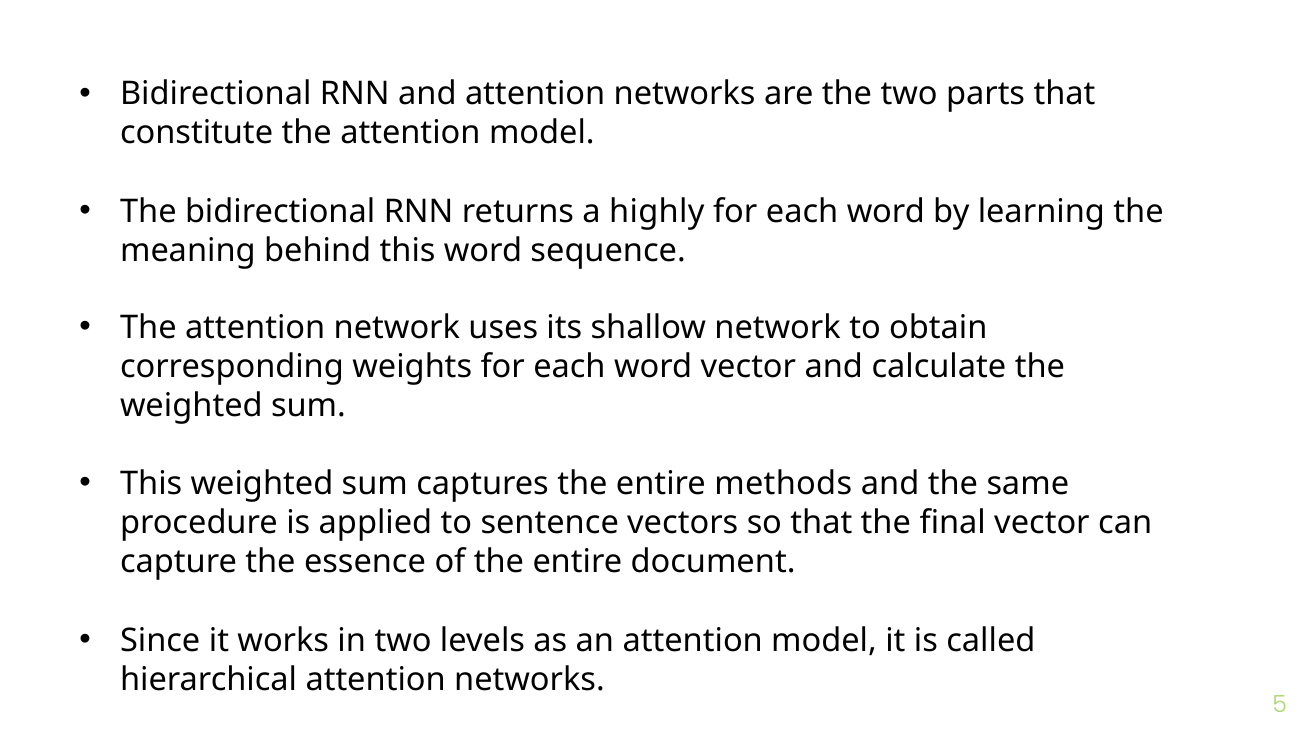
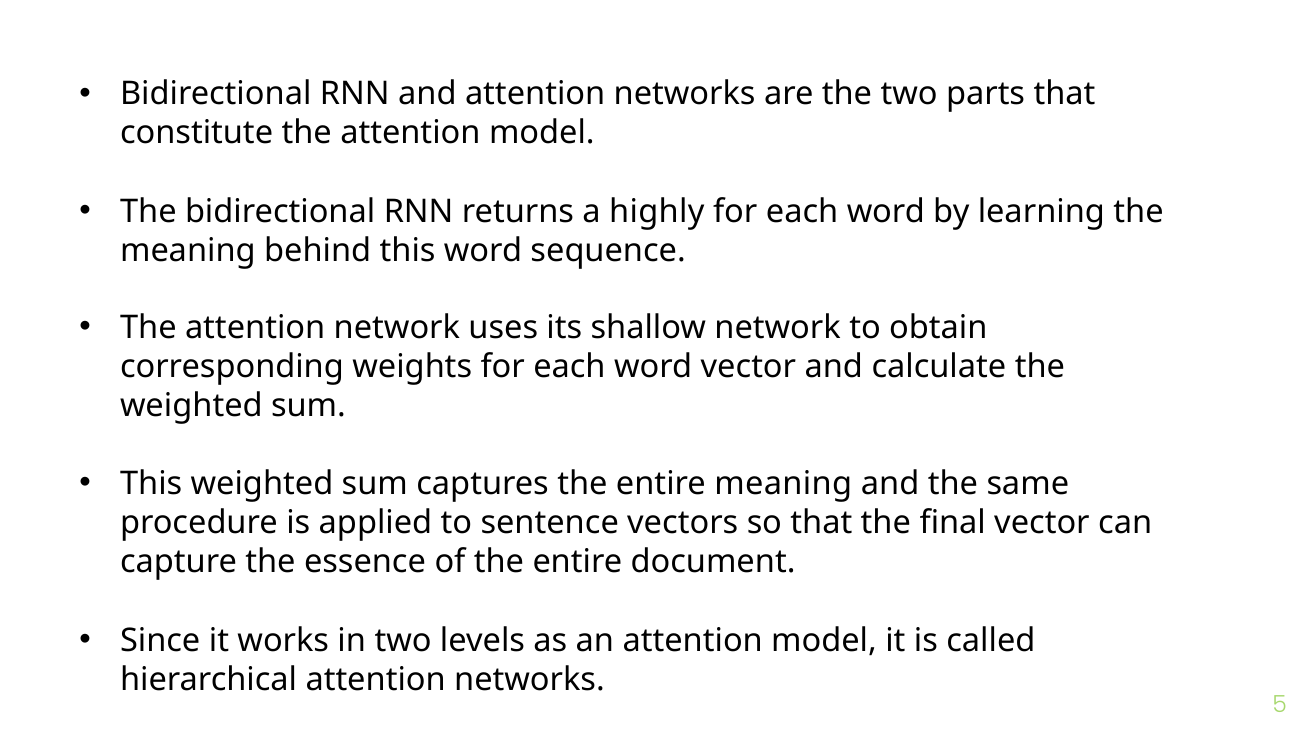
entire methods: methods -> meaning
